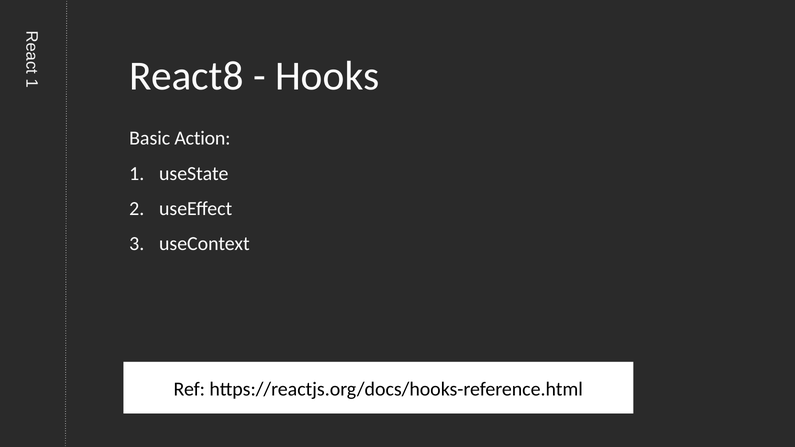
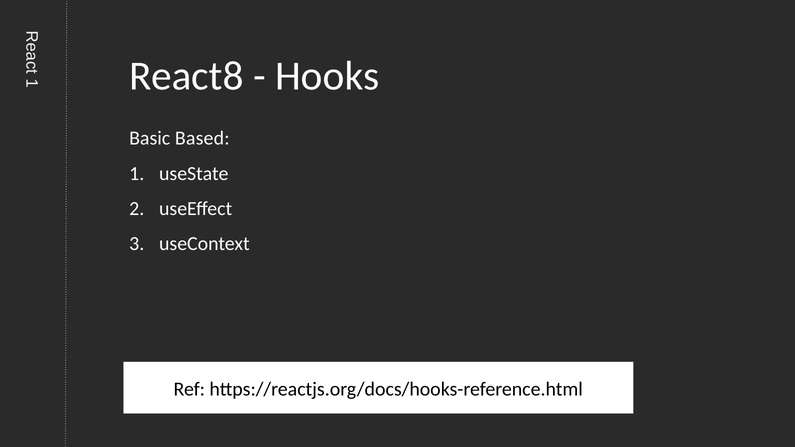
Action: Action -> Based
